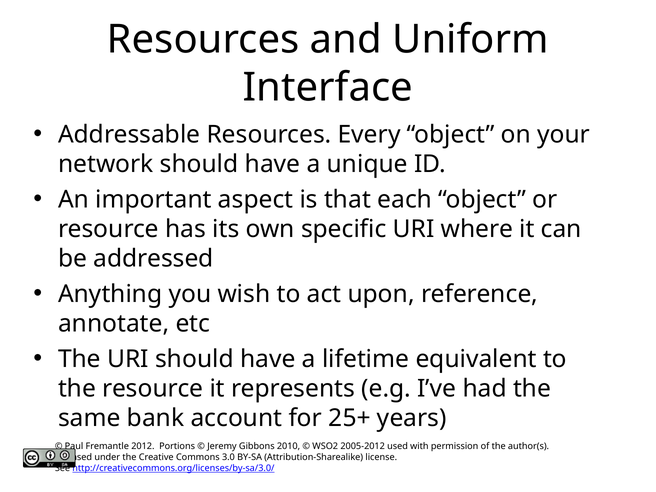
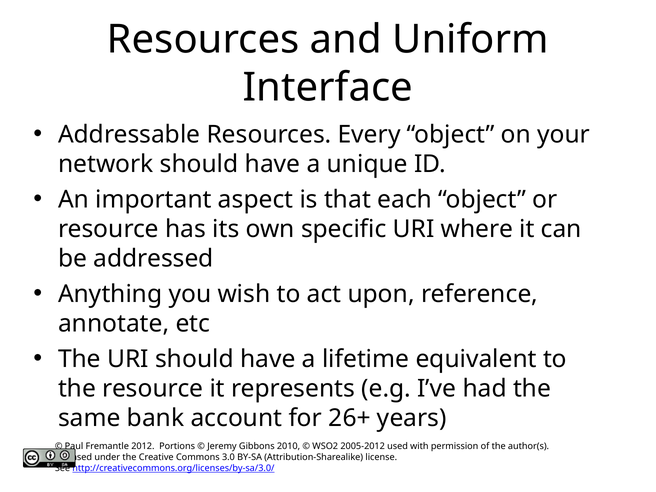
25+: 25+ -> 26+
